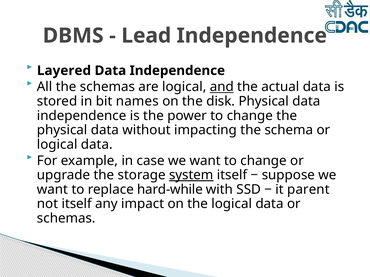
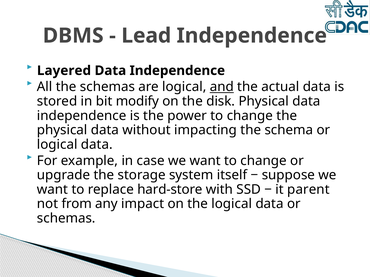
names: names -> modify
system underline: present -> none
hard-while: hard-while -> hard-store
not itself: itself -> from
